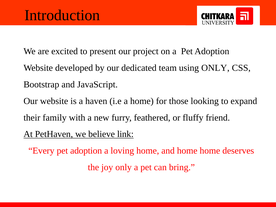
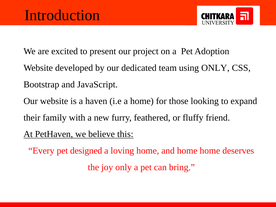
link: link -> this
Every pet adoption: adoption -> designed
